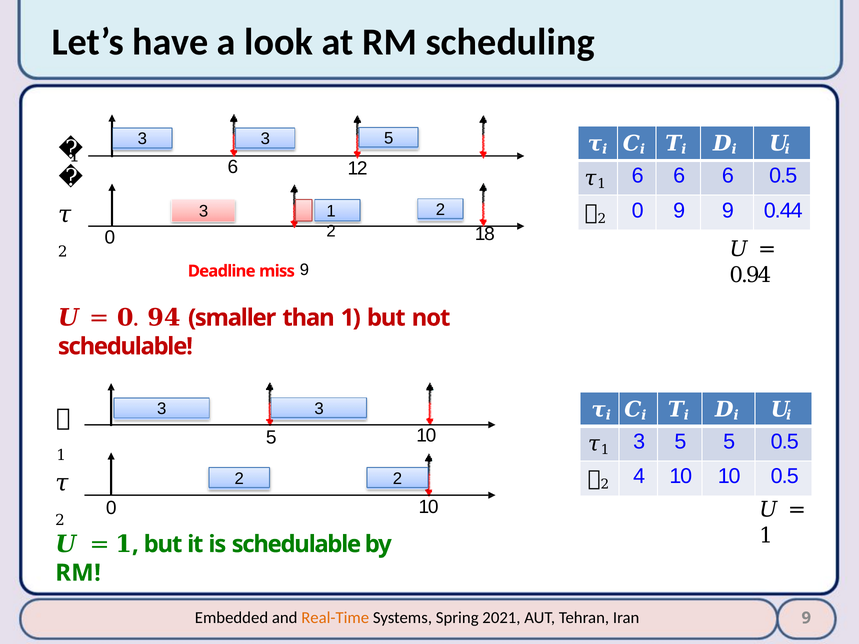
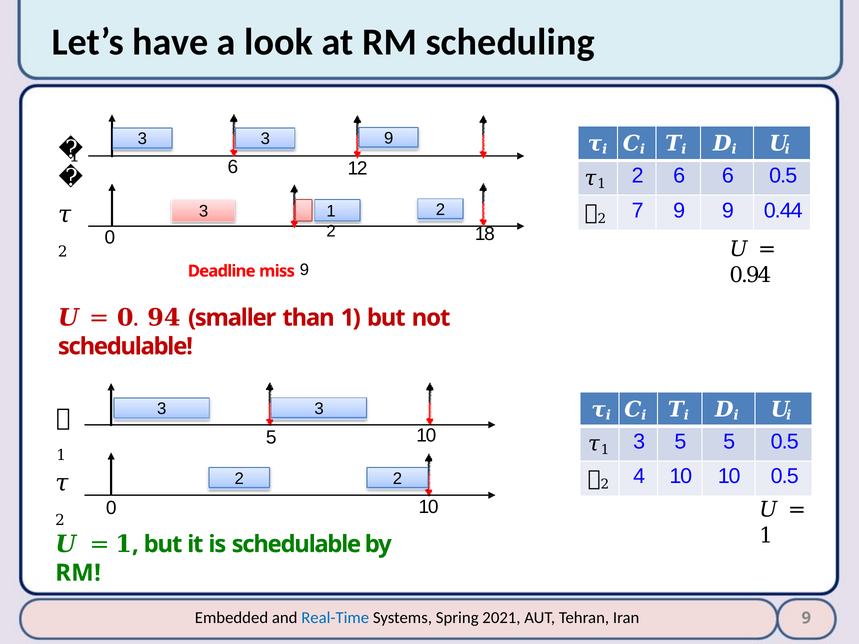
3 3 5: 5 -> 9
𝜏 1 6: 6 -> 2
2 0: 0 -> 7
Real-Time colour: orange -> blue
